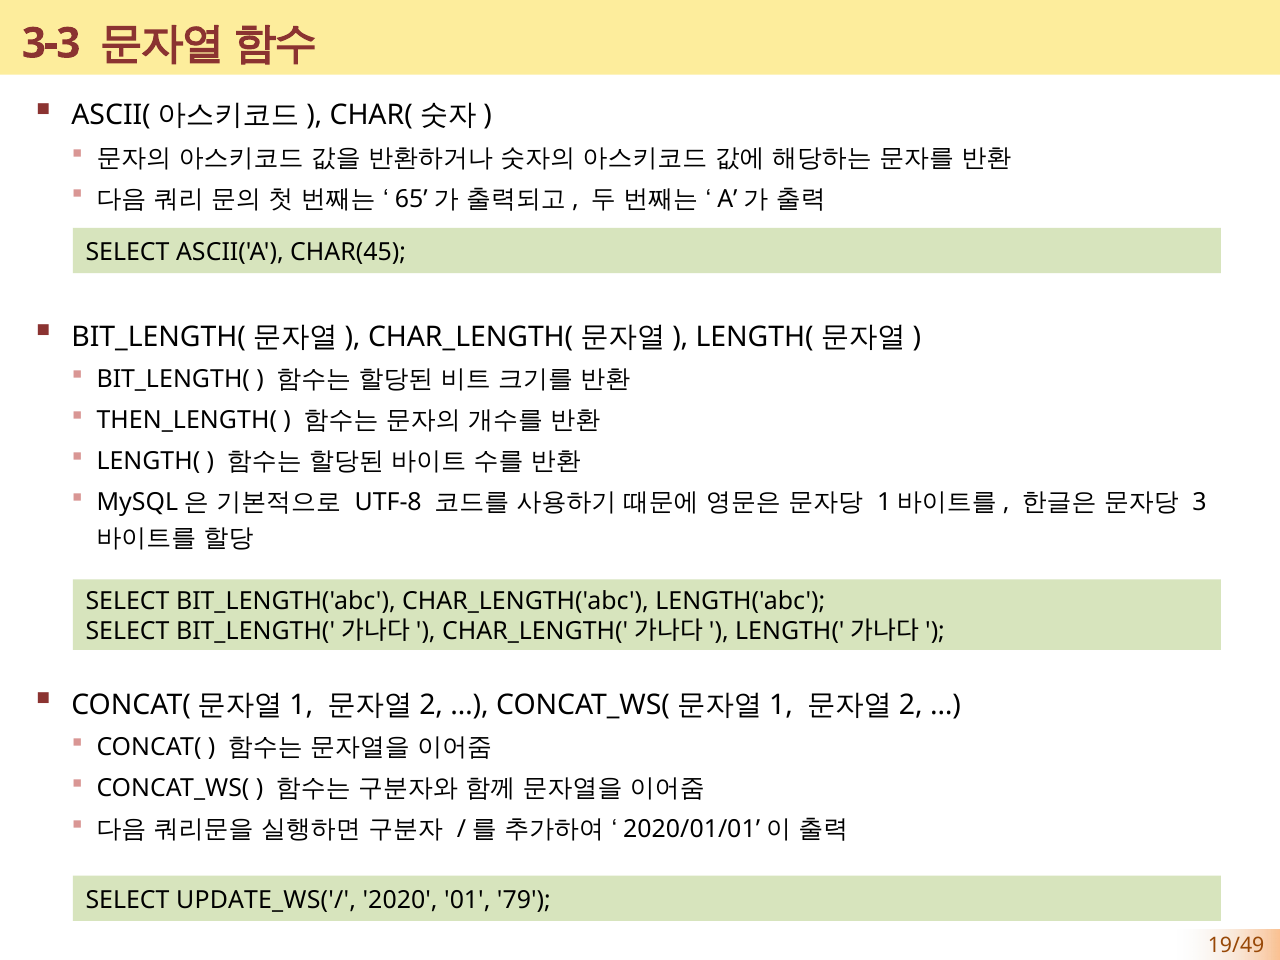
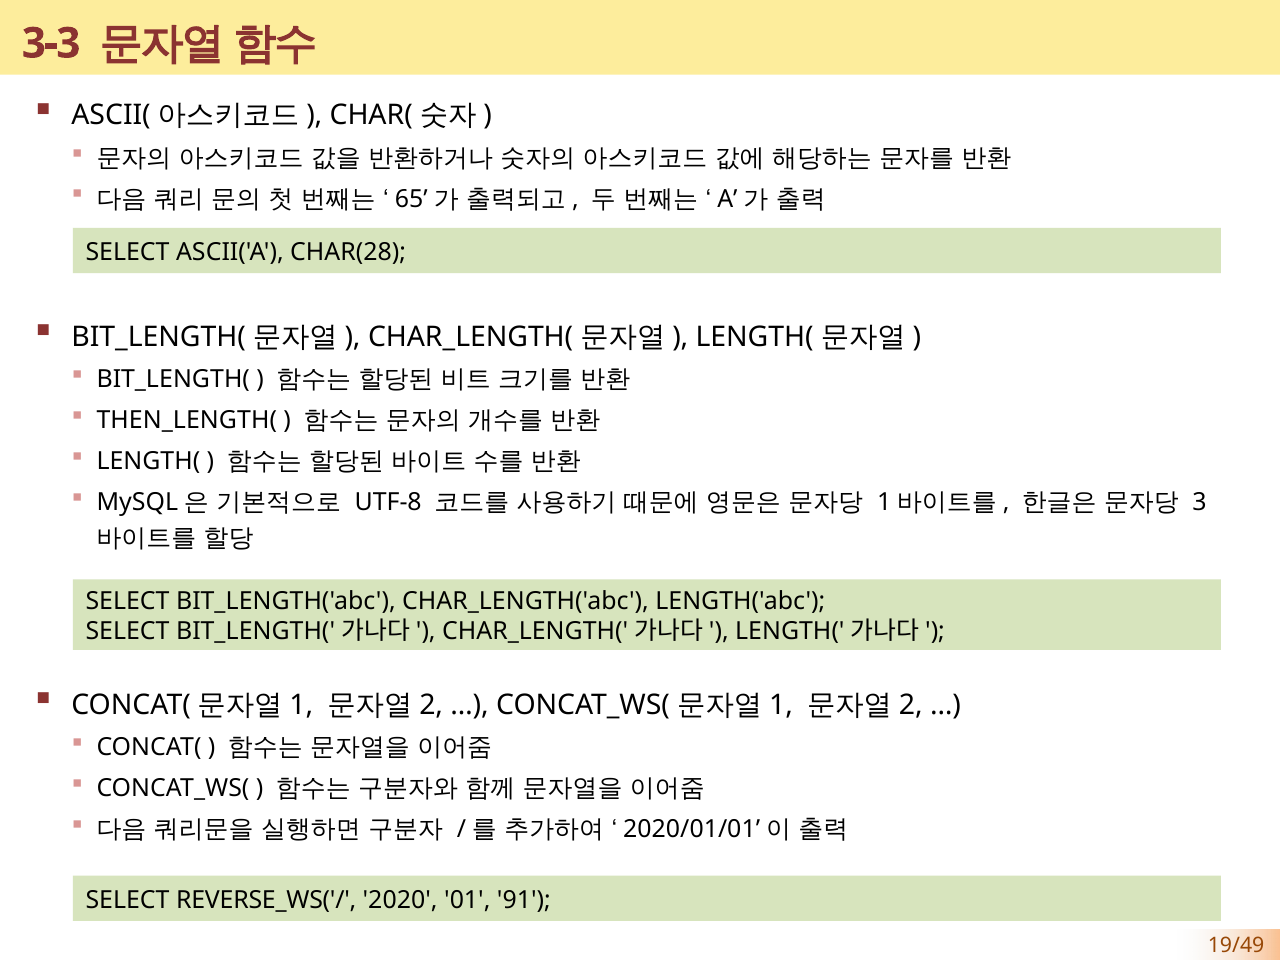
CHAR(45: CHAR(45 -> CHAR(28
UPDATE_WS('/: UPDATE_WS('/ -> REVERSE_WS('/
79: 79 -> 91
